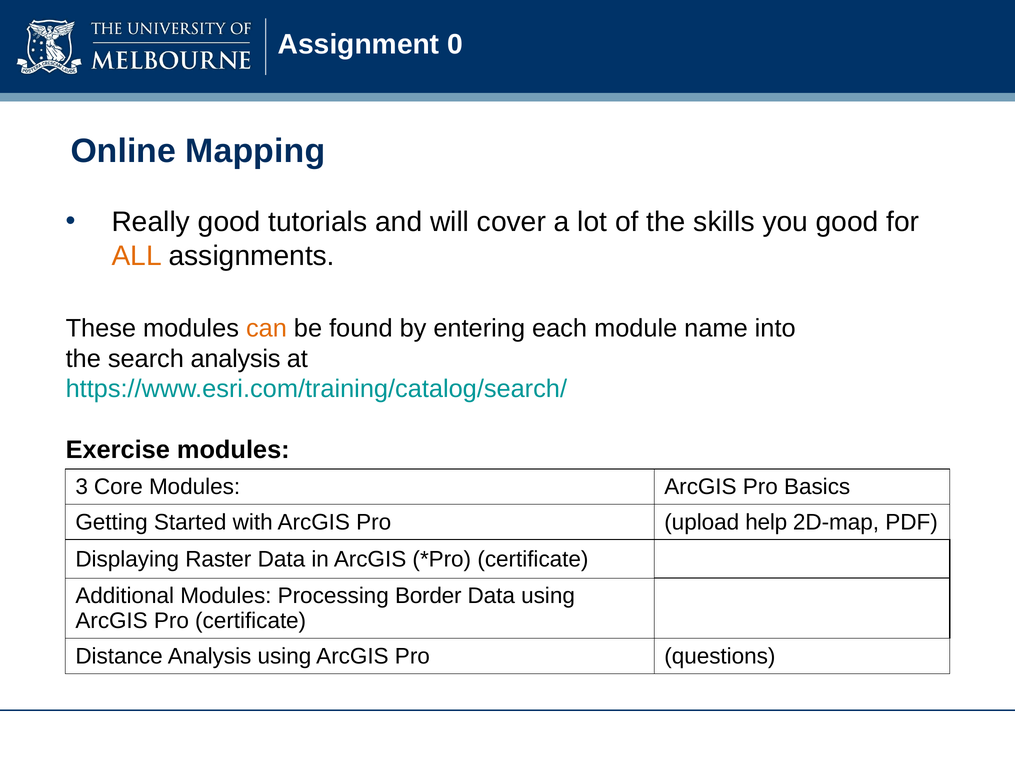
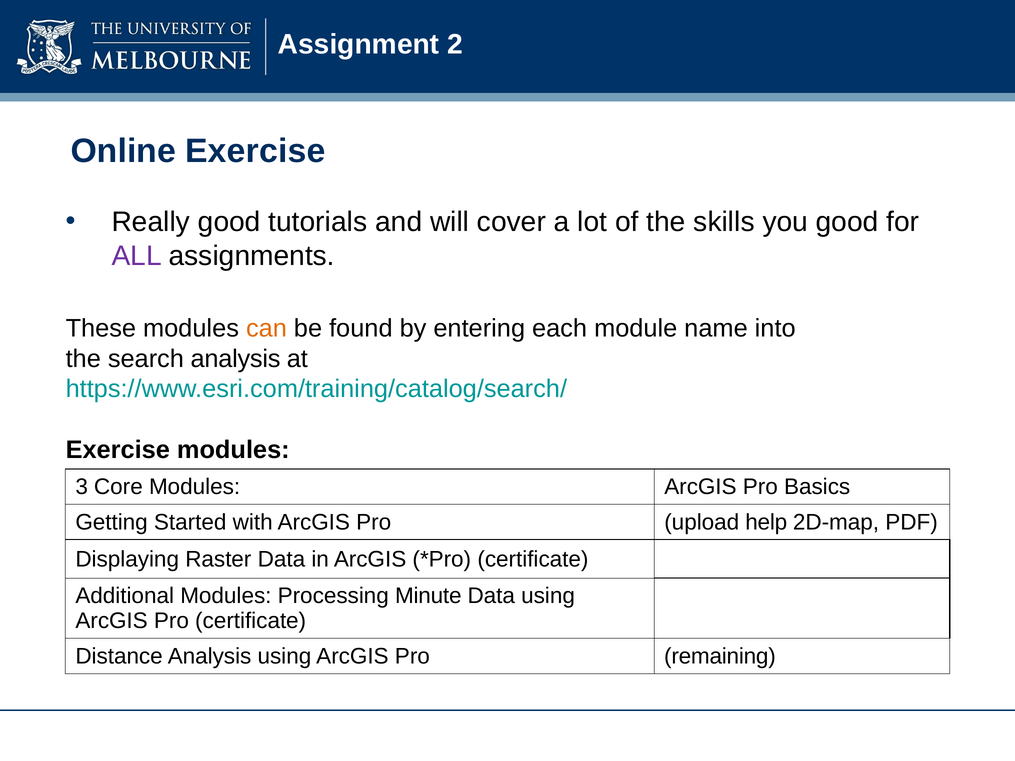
0: 0 -> 2
Online Mapping: Mapping -> Exercise
ALL colour: orange -> purple
Border: Border -> Minute
questions: questions -> remaining
